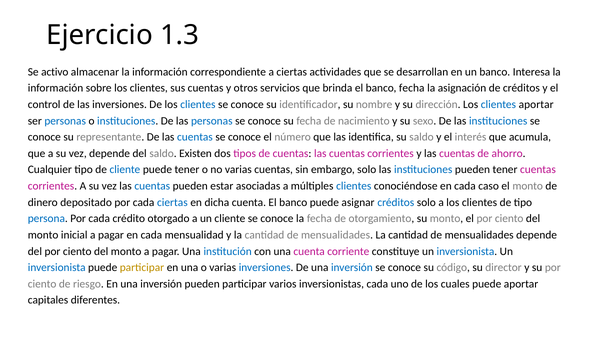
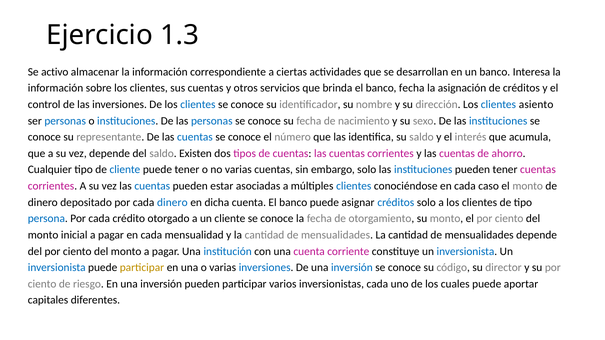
clientes aportar: aportar -> asiento
cada ciertas: ciertas -> dinero
